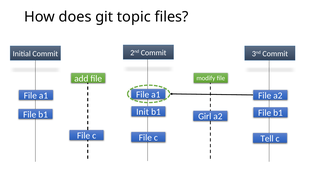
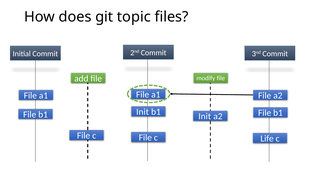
Girl at (205, 117): Girl -> Init
Tell: Tell -> Life
